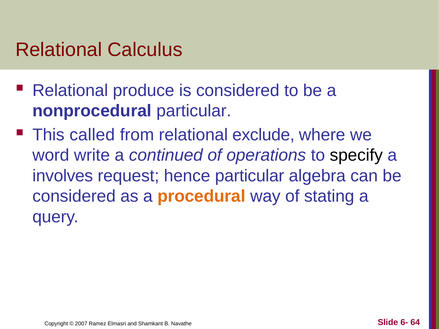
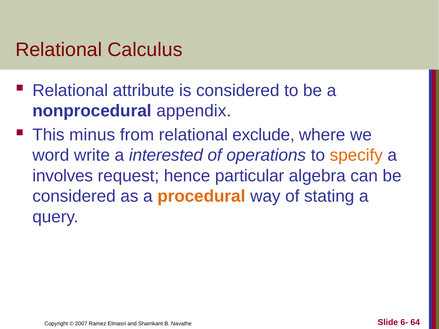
produce: produce -> attribute
nonprocedural particular: particular -> appendix
called: called -> minus
continued: continued -> interested
specify colour: black -> orange
